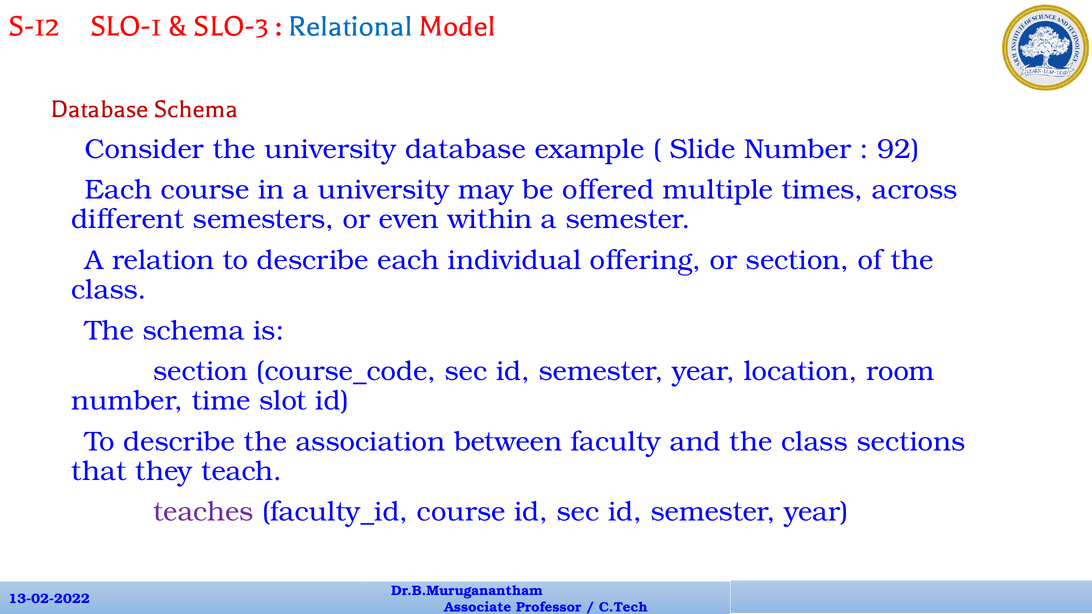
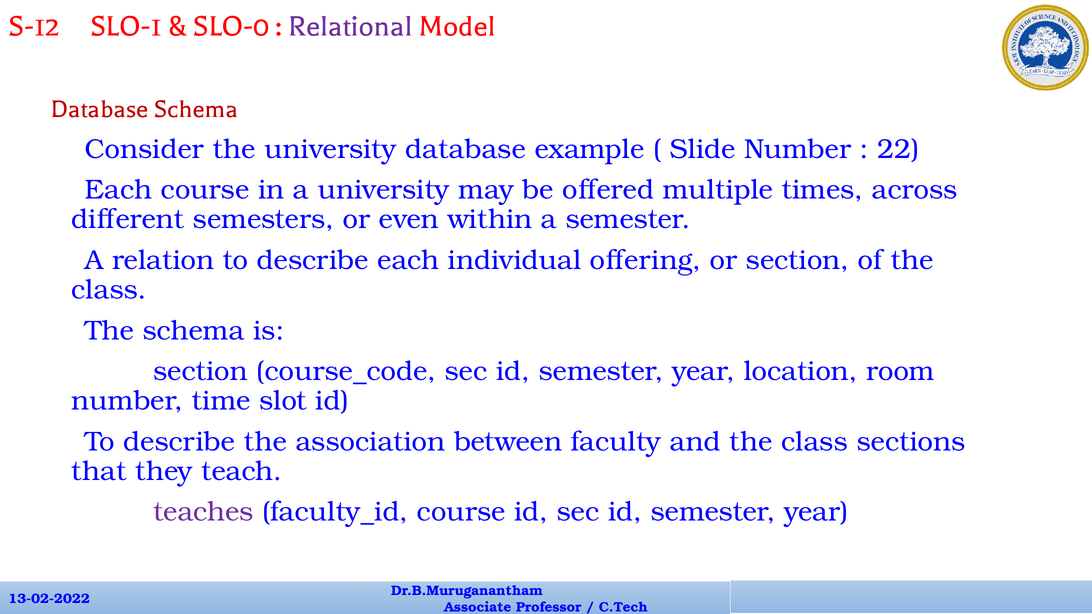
SLO-3: SLO-3 -> SLO-0
Relational colour: blue -> purple
92: 92 -> 22
